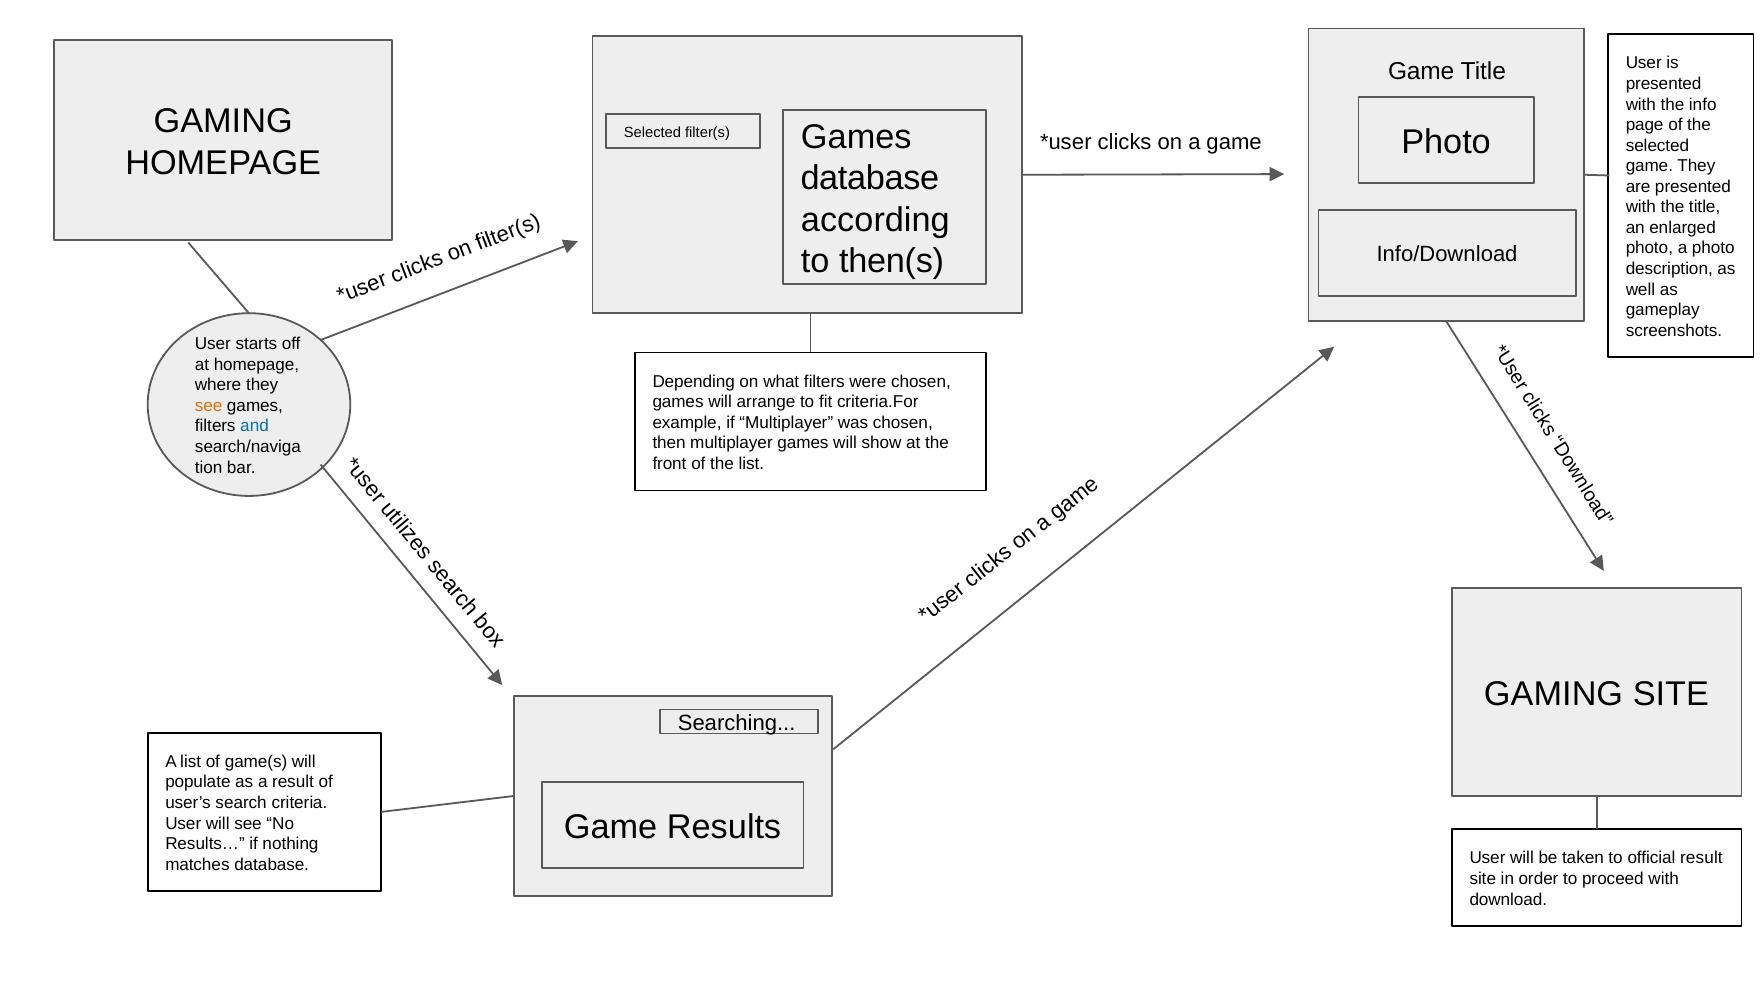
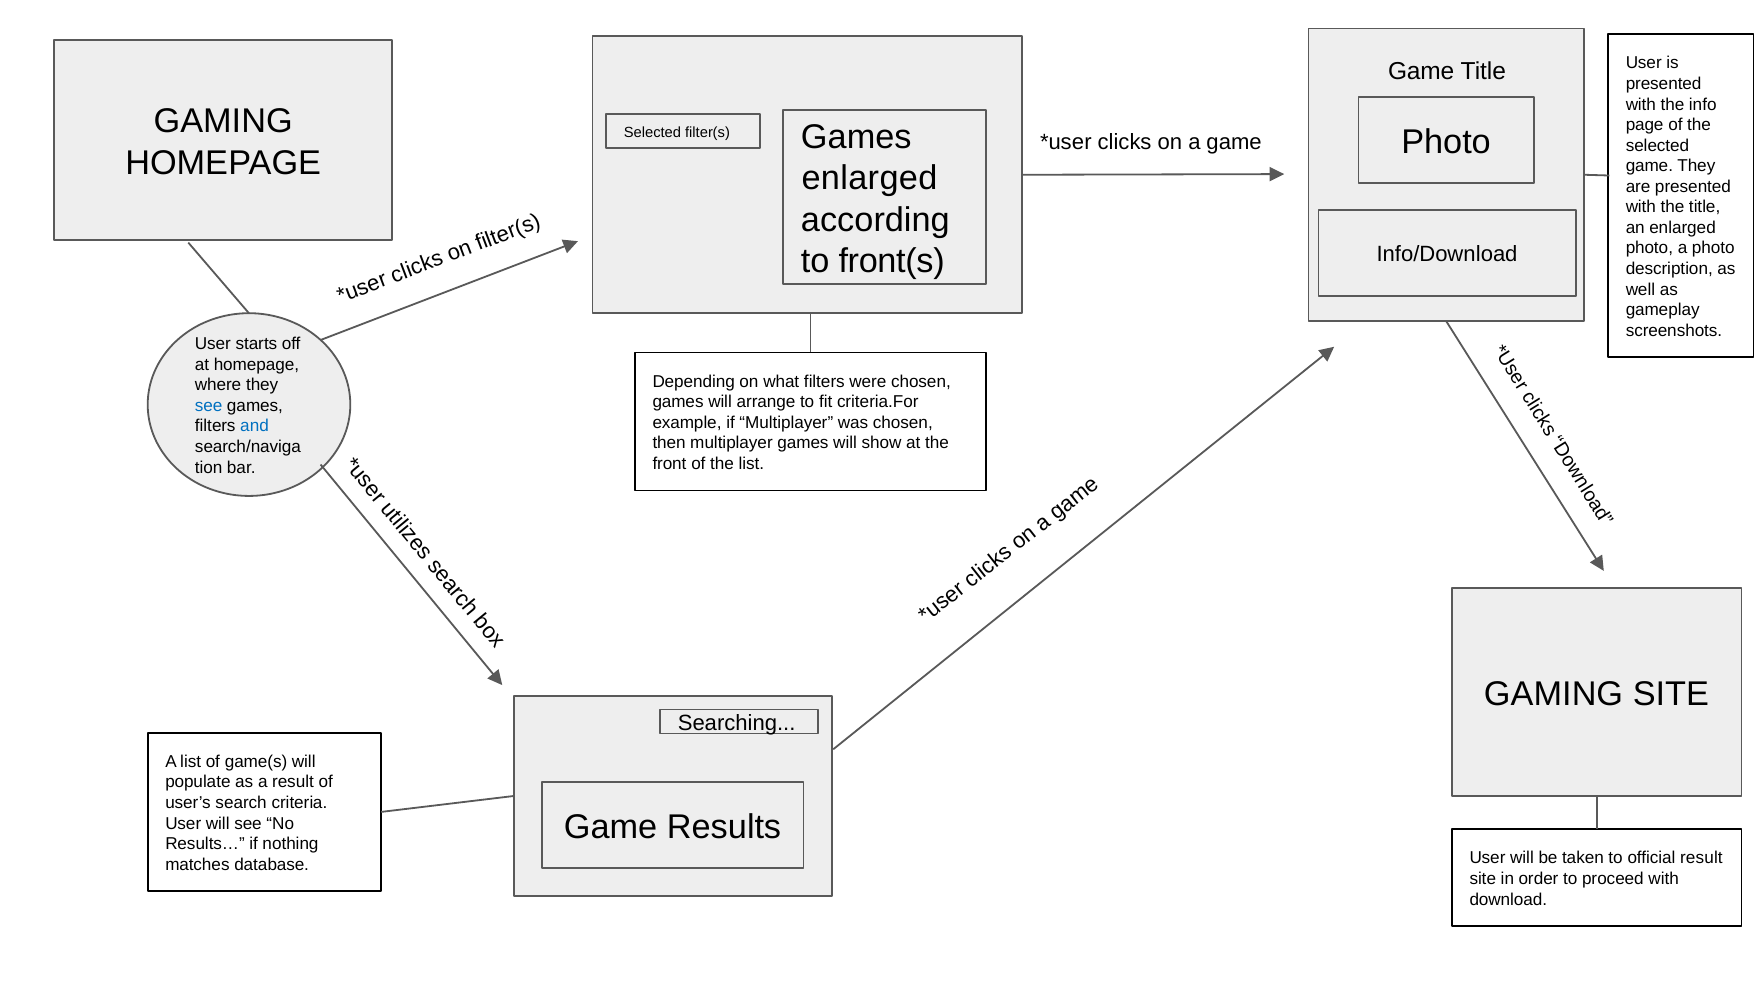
database at (870, 179): database -> enlarged
then(s: then(s -> front(s
see at (209, 406) colour: orange -> blue
